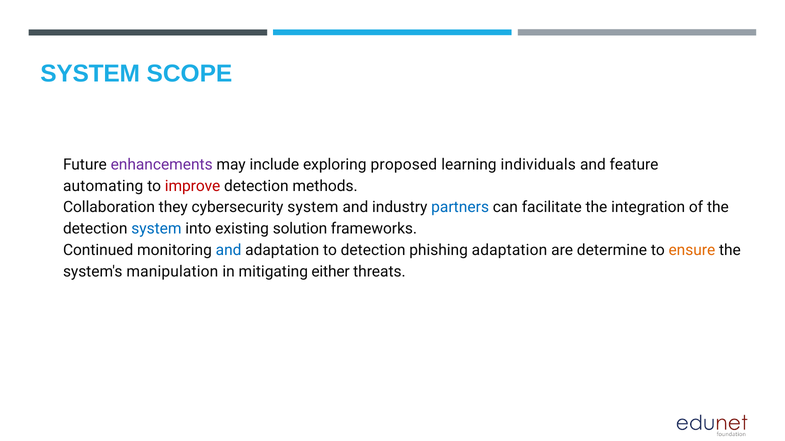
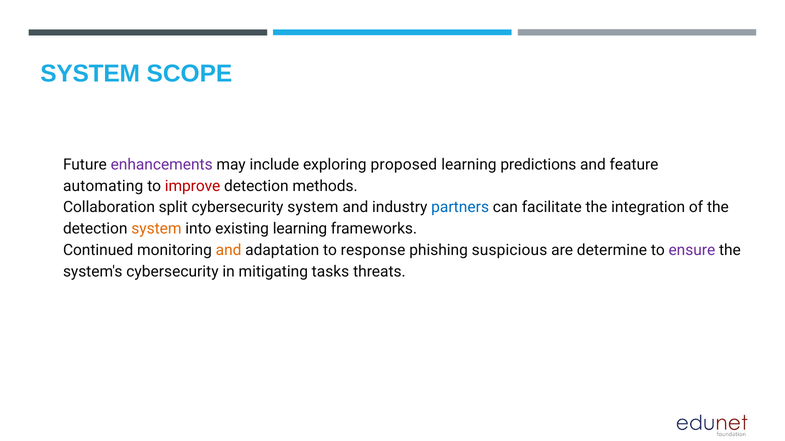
individuals: individuals -> predictions
they: they -> split
system at (156, 229) colour: blue -> orange
existing solution: solution -> learning
and at (229, 250) colour: blue -> orange
to detection: detection -> response
phishing adaptation: adaptation -> suspicious
ensure colour: orange -> purple
system's manipulation: manipulation -> cybersecurity
either: either -> tasks
